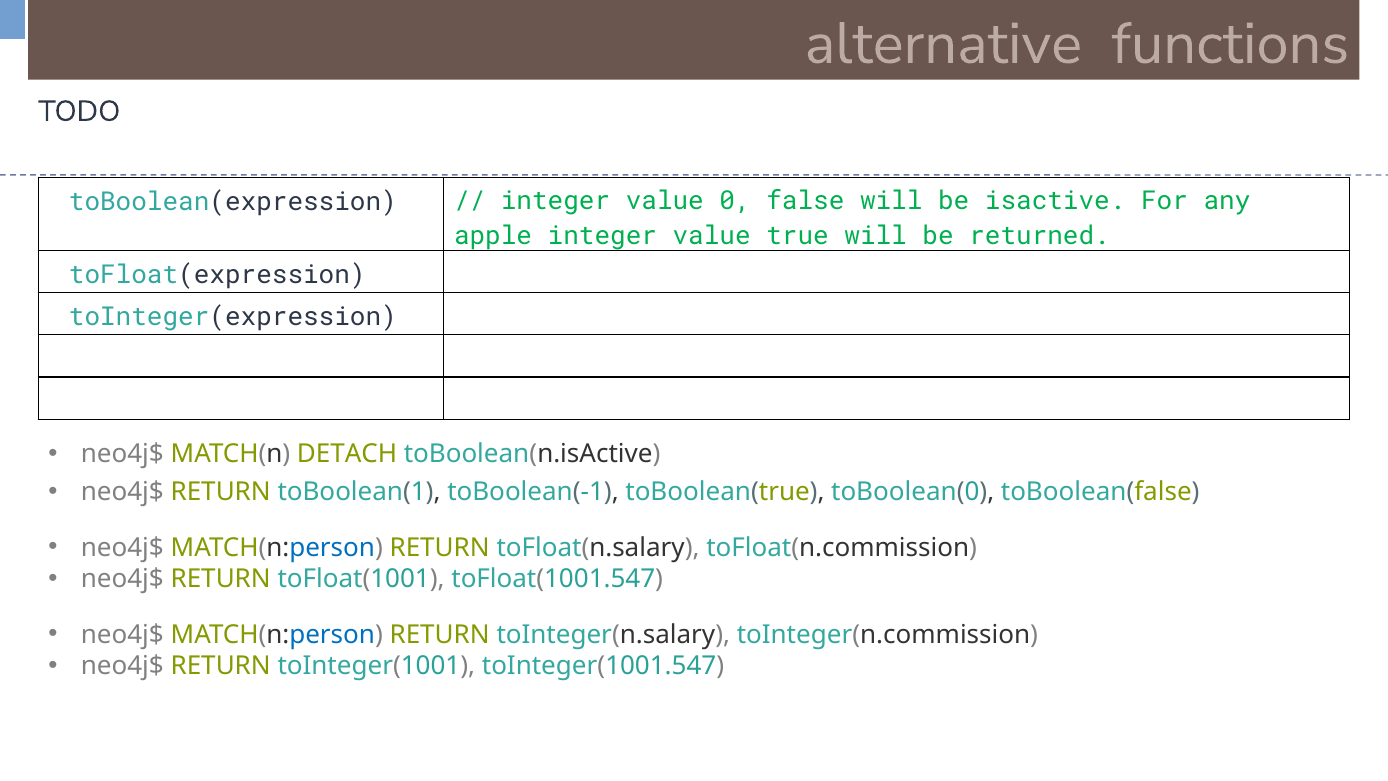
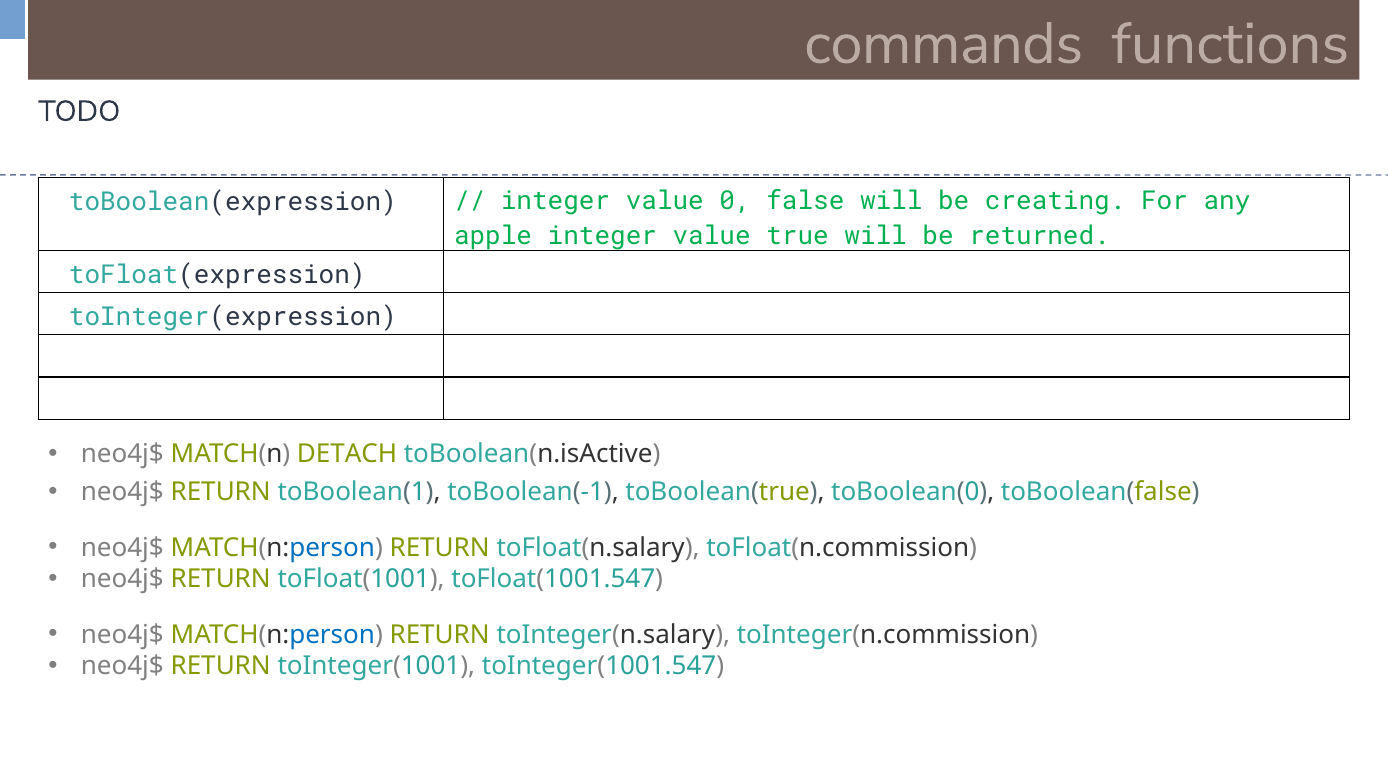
alternative: alternative -> commands
isactive: isactive -> creating
